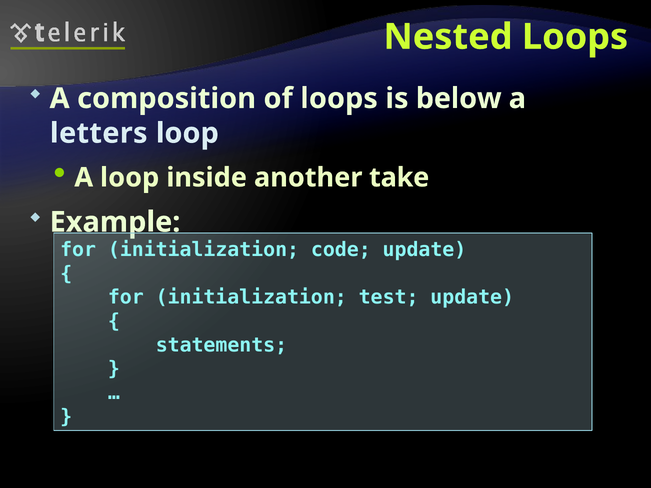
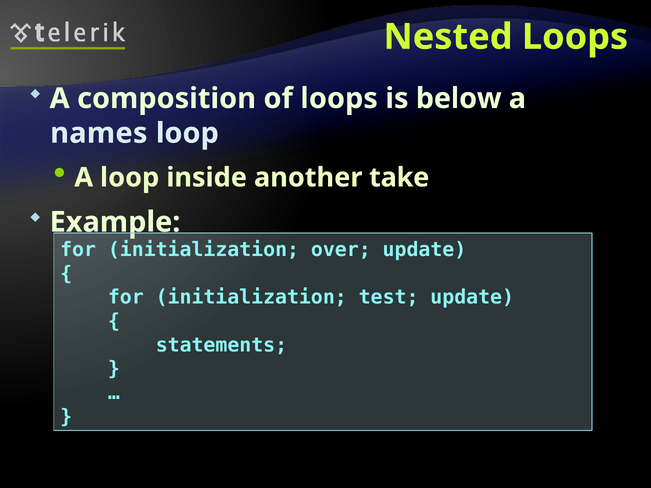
letters: letters -> names
code: code -> over
